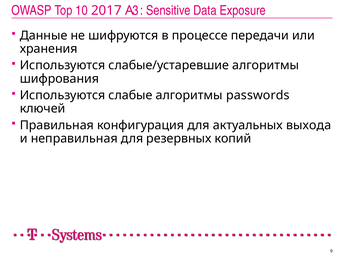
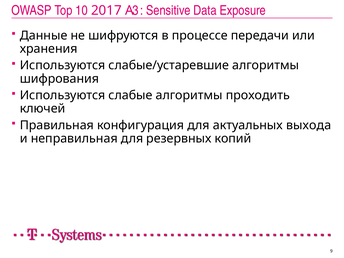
passwords: passwords -> проходить
